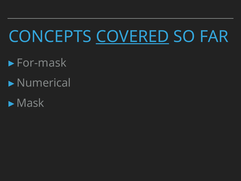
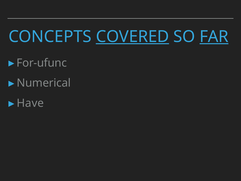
FAR underline: none -> present
For-mask: For-mask -> For-ufunc
Mask: Mask -> Have
